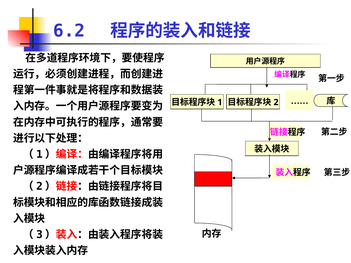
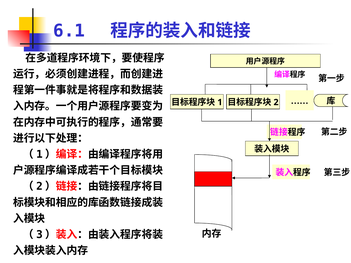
6.2: 6.2 -> 6.1
